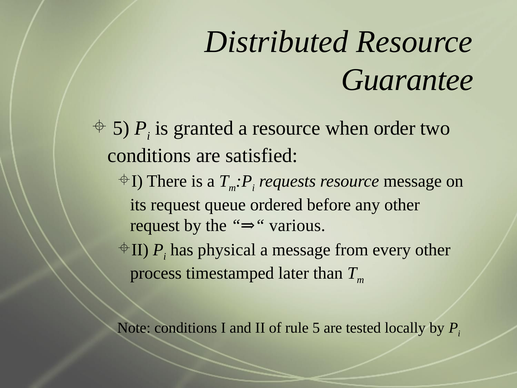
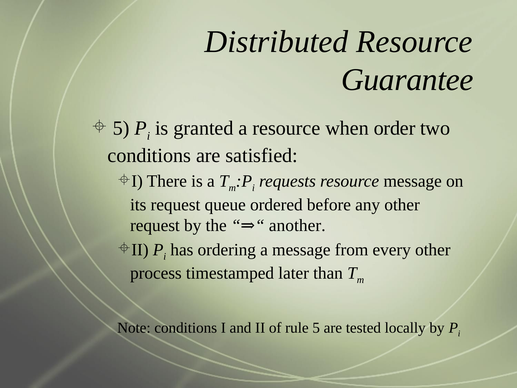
various: various -> another
physical: physical -> ordering
